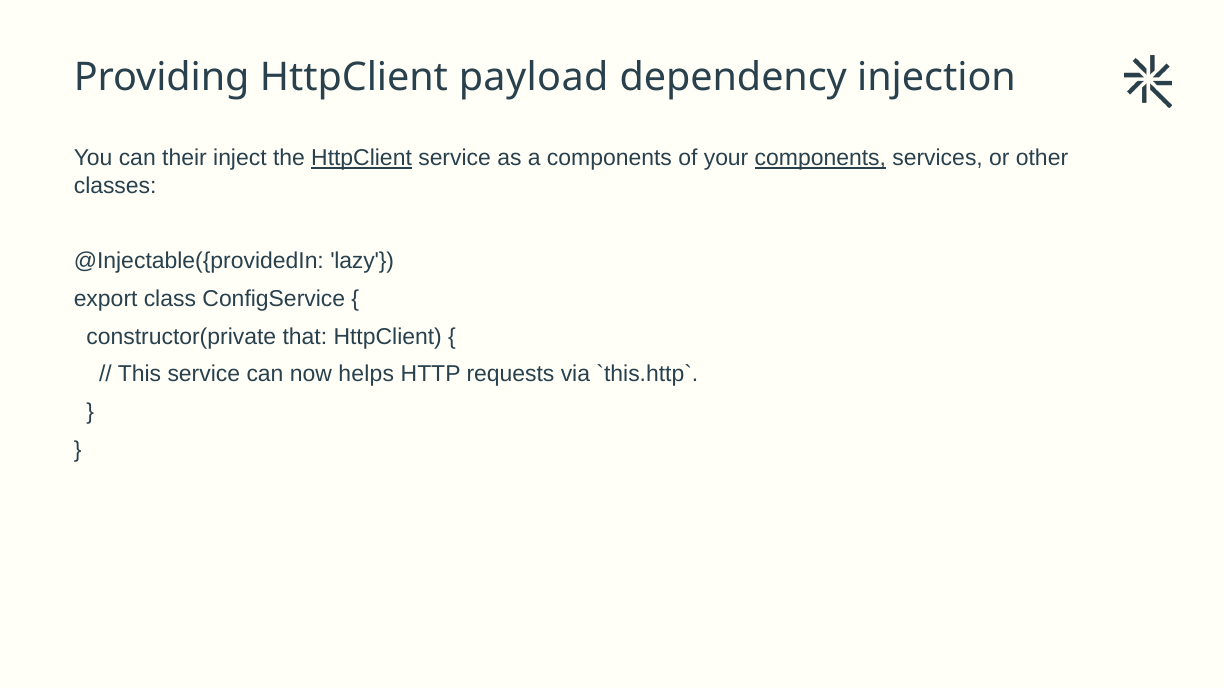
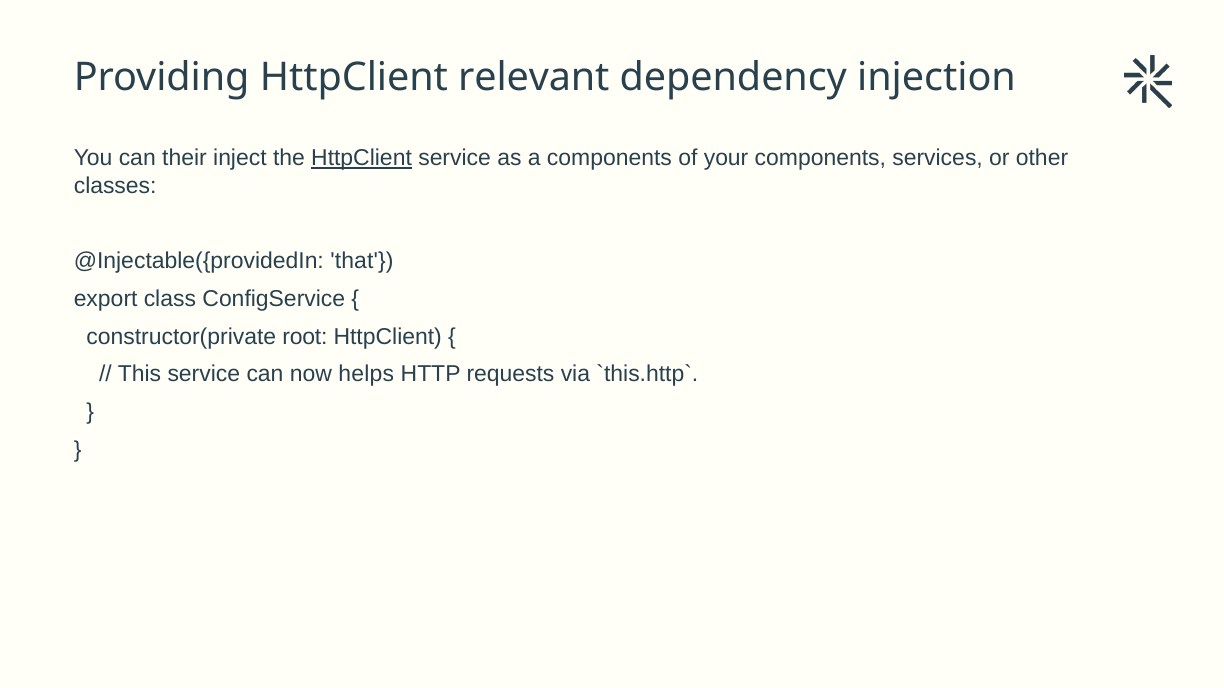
payload: payload -> relevant
components at (820, 158) underline: present -> none
lazy: lazy -> that
that: that -> root
